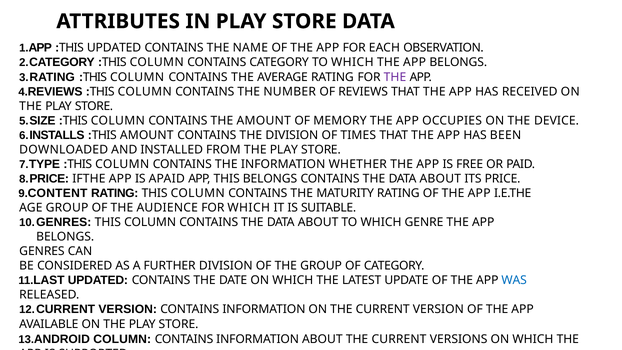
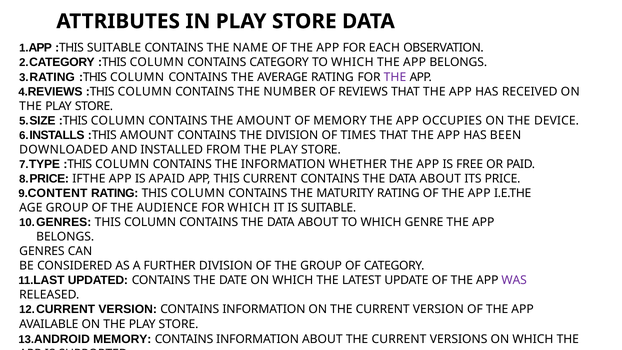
THIS UPDATED: UPDATED -> SUITABLE
THIS BELONGS: BELONGS -> CURRENT
WAS colour: blue -> purple
COLUMN at (122, 339): COLUMN -> MEMORY
